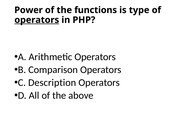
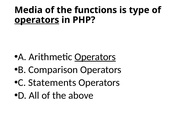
Power: Power -> Media
Operators at (95, 57) underline: none -> present
Description: Description -> Statements
